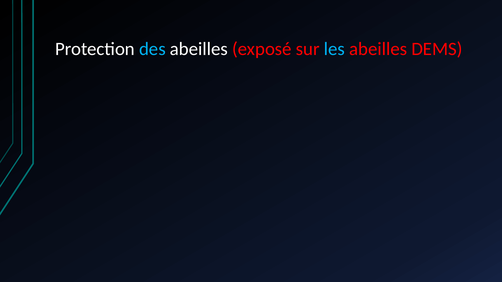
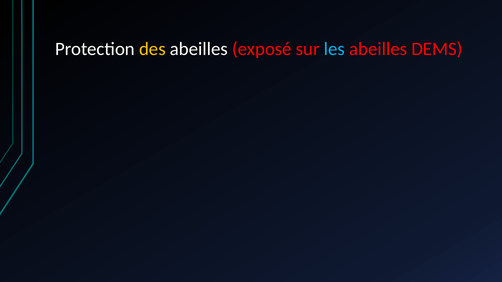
des colour: light blue -> yellow
